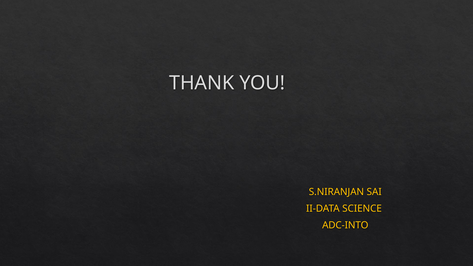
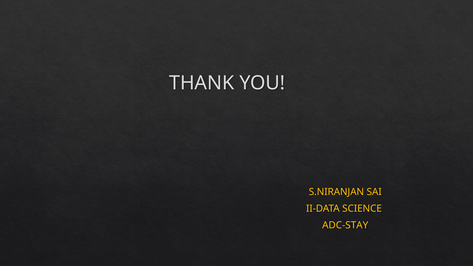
ADC-INTO: ADC-INTO -> ADC-STAY
